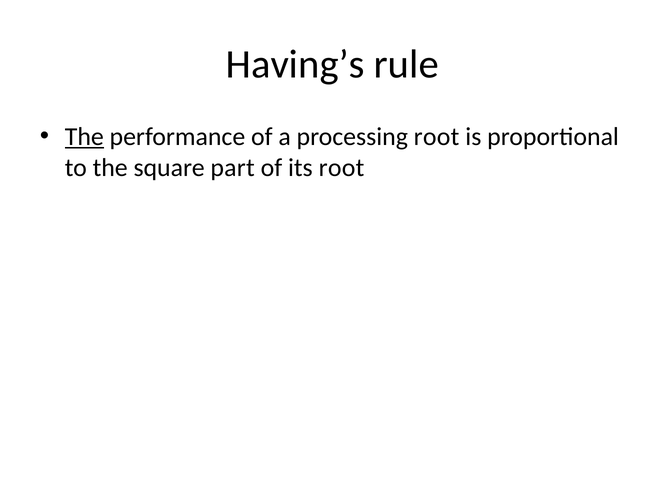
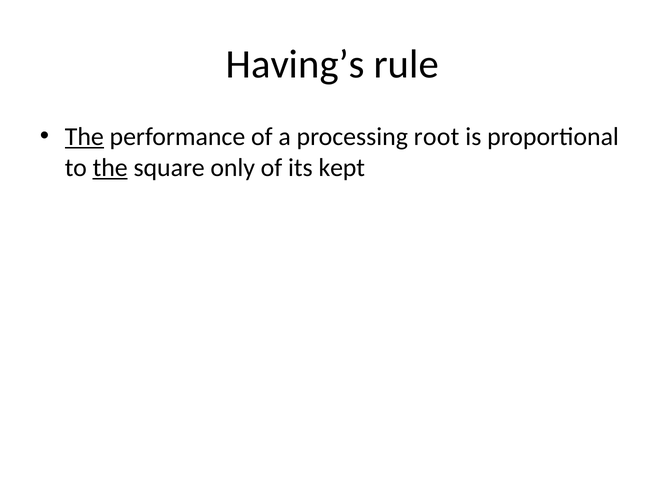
the at (110, 168) underline: none -> present
part: part -> only
its root: root -> kept
